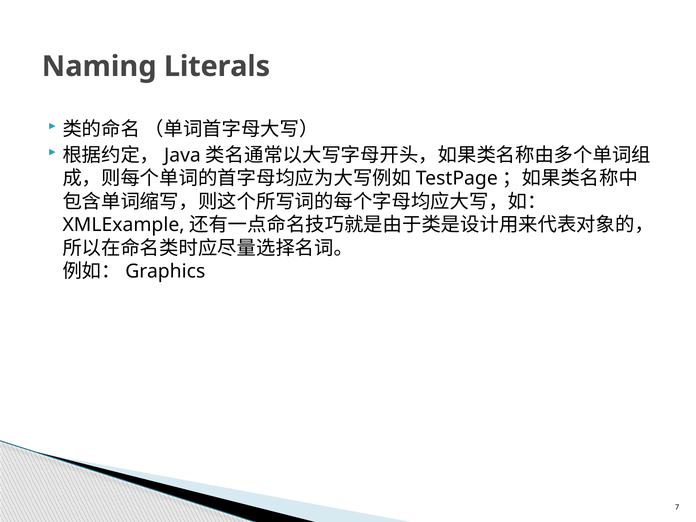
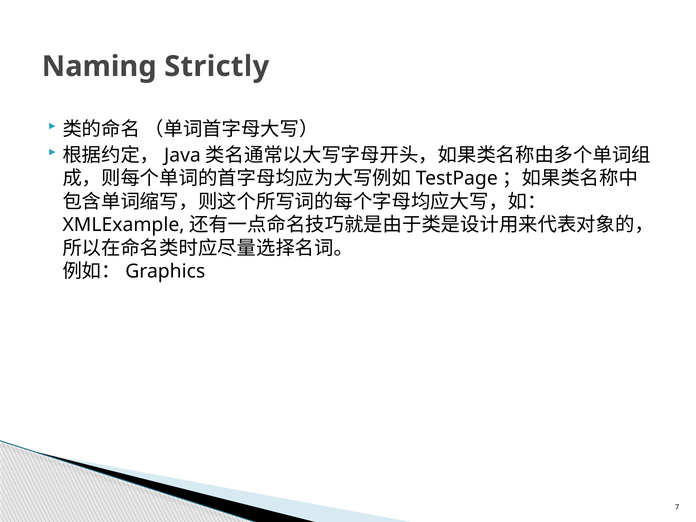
Literals: Literals -> Strictly
